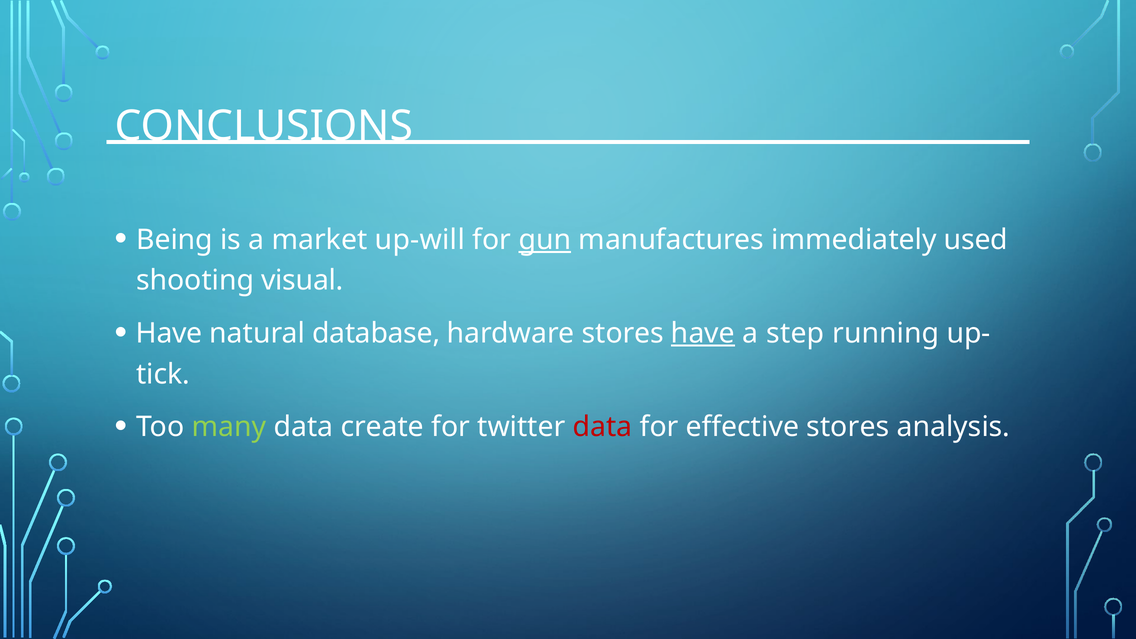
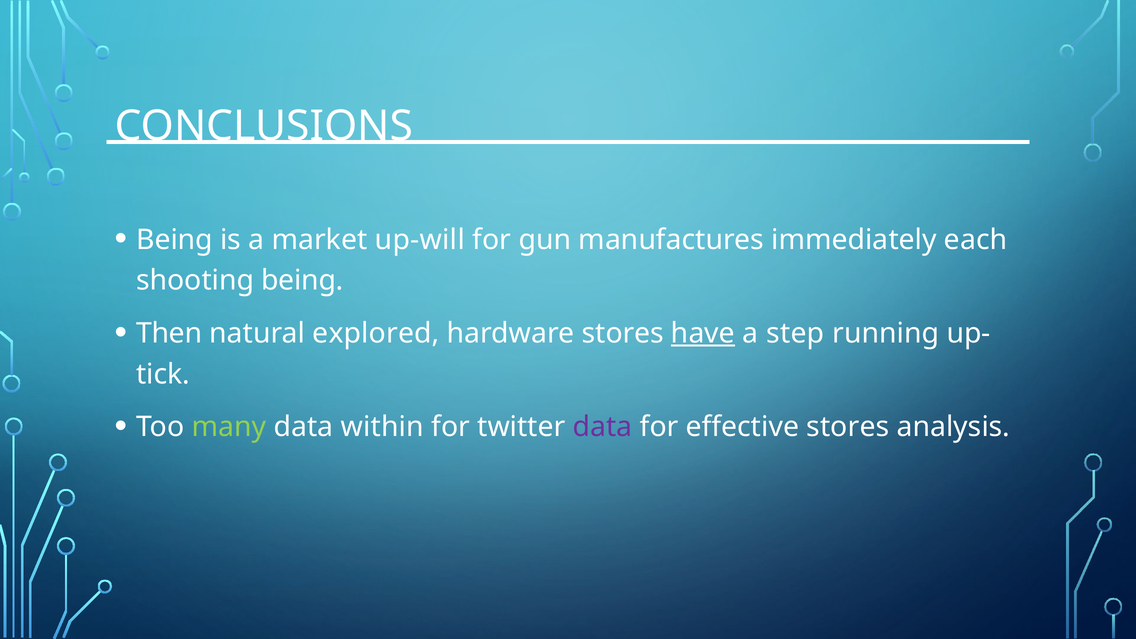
gun underline: present -> none
used: used -> each
shooting visual: visual -> being
Have at (169, 333): Have -> Then
database: database -> explored
create: create -> within
data at (603, 427) colour: red -> purple
